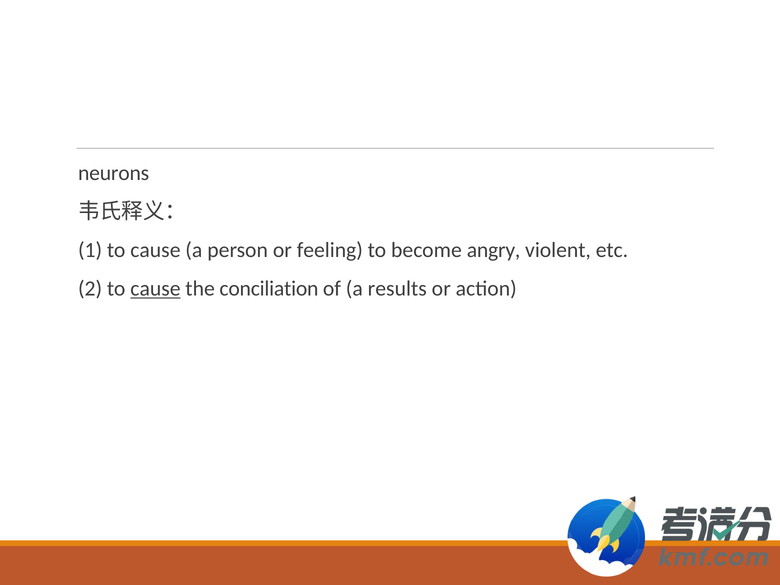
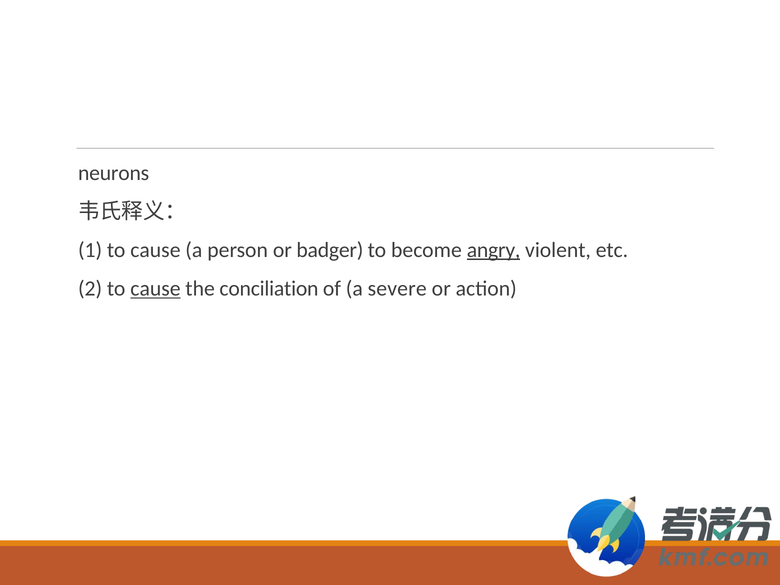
feeling: feeling -> badger
angry underline: none -> present
results: results -> severe
